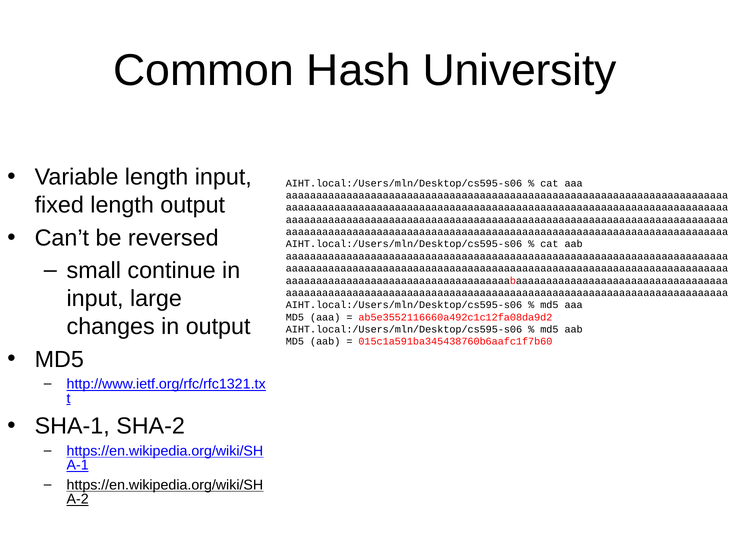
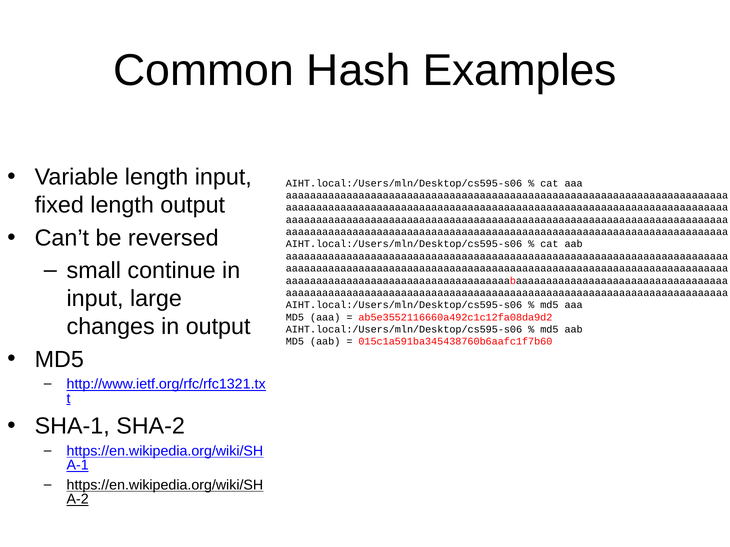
University: University -> Examples
